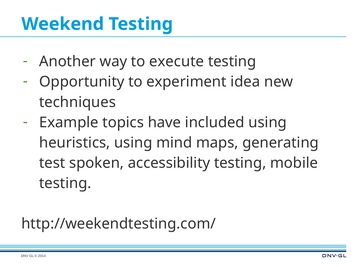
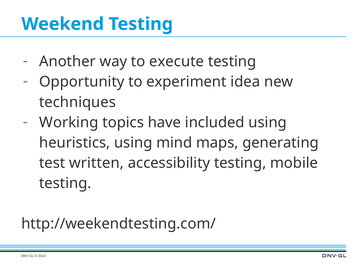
Example: Example -> Working
spoken: spoken -> written
